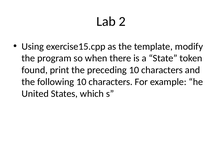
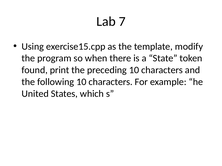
2: 2 -> 7
